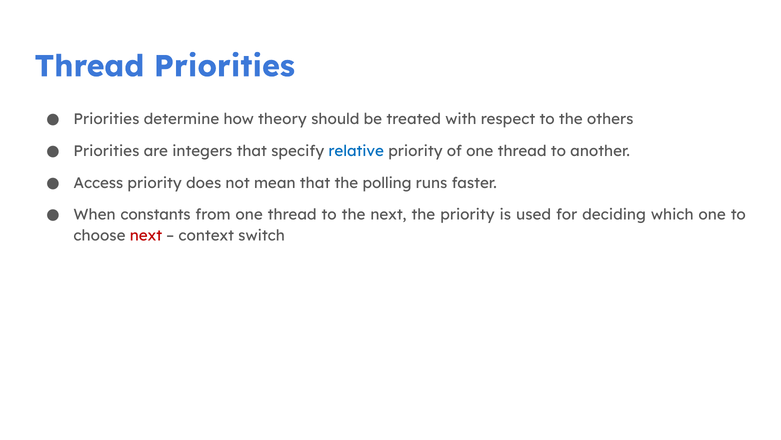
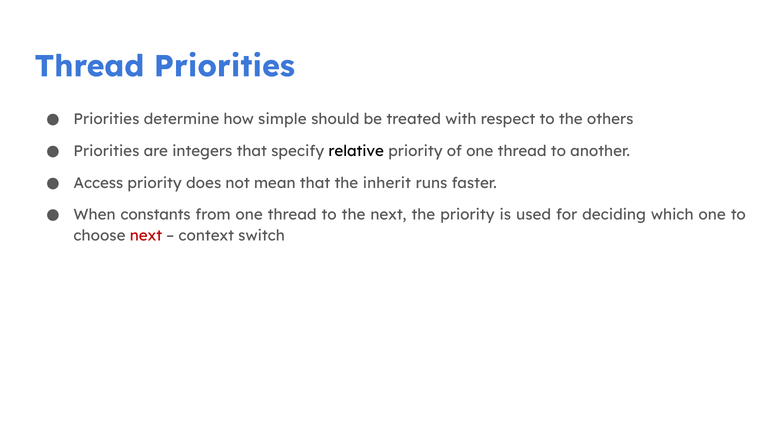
theory: theory -> simple
relative colour: blue -> black
polling: polling -> inherit
